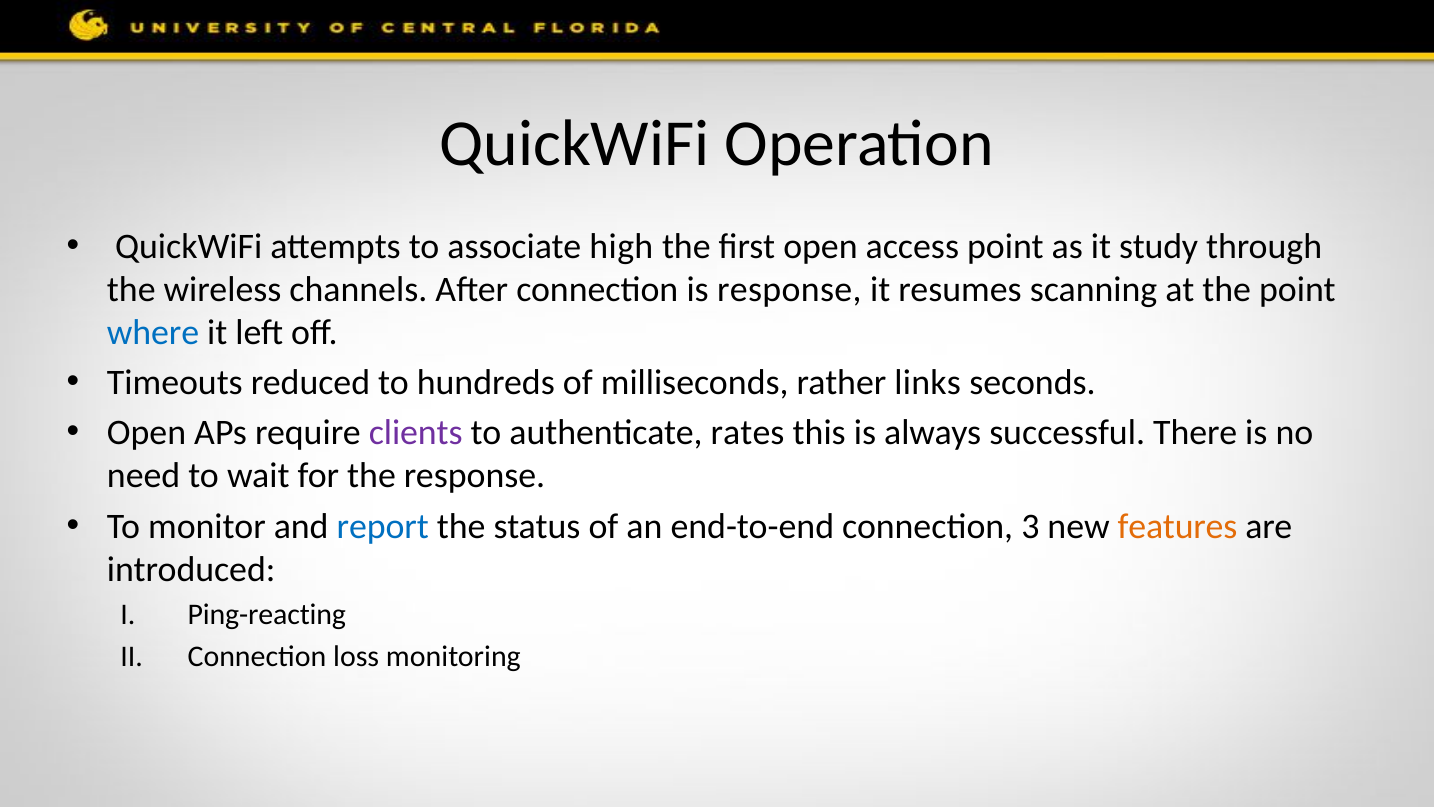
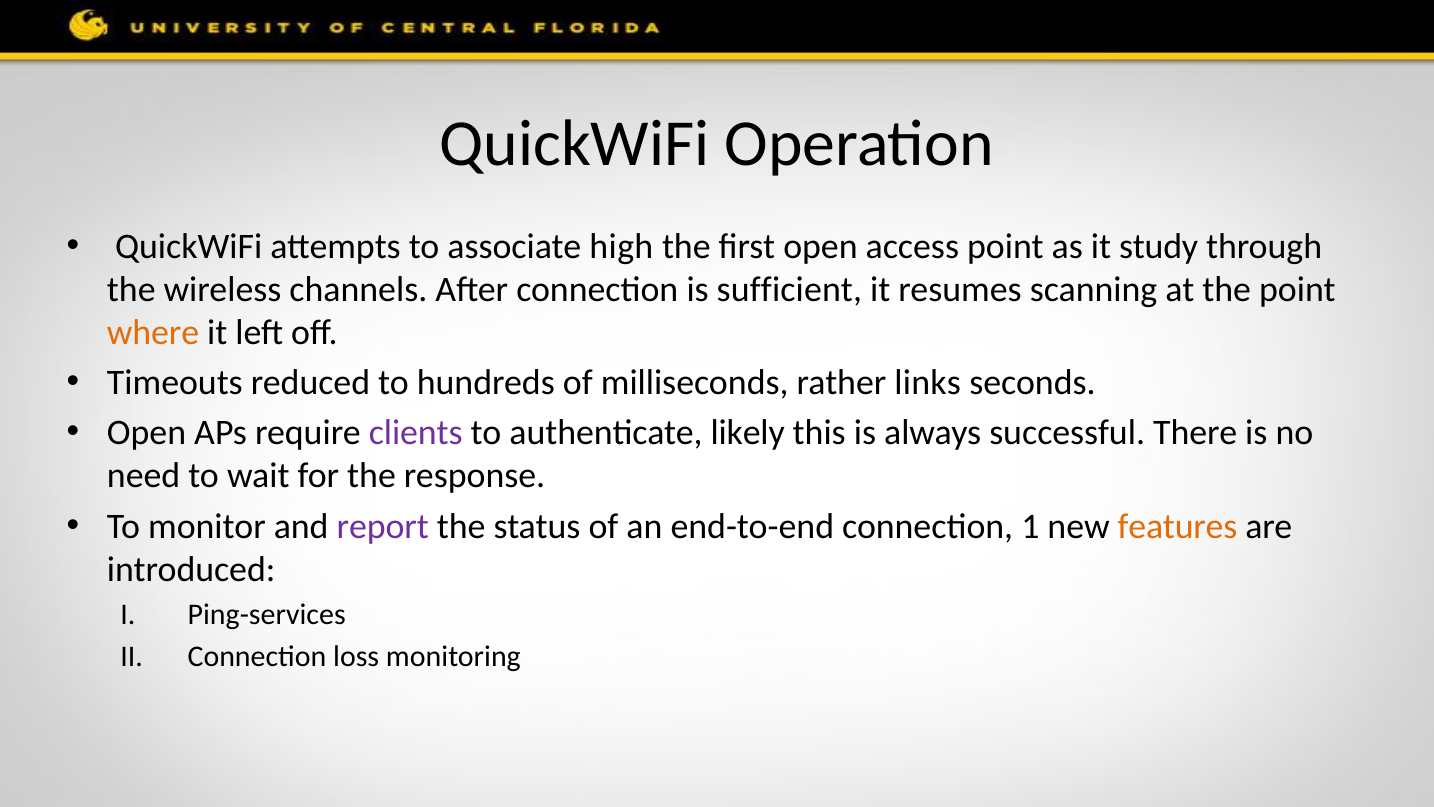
is response: response -> sufficient
where colour: blue -> orange
rates: rates -> likely
report colour: blue -> purple
3: 3 -> 1
Ping-reacting: Ping-reacting -> Ping-services
